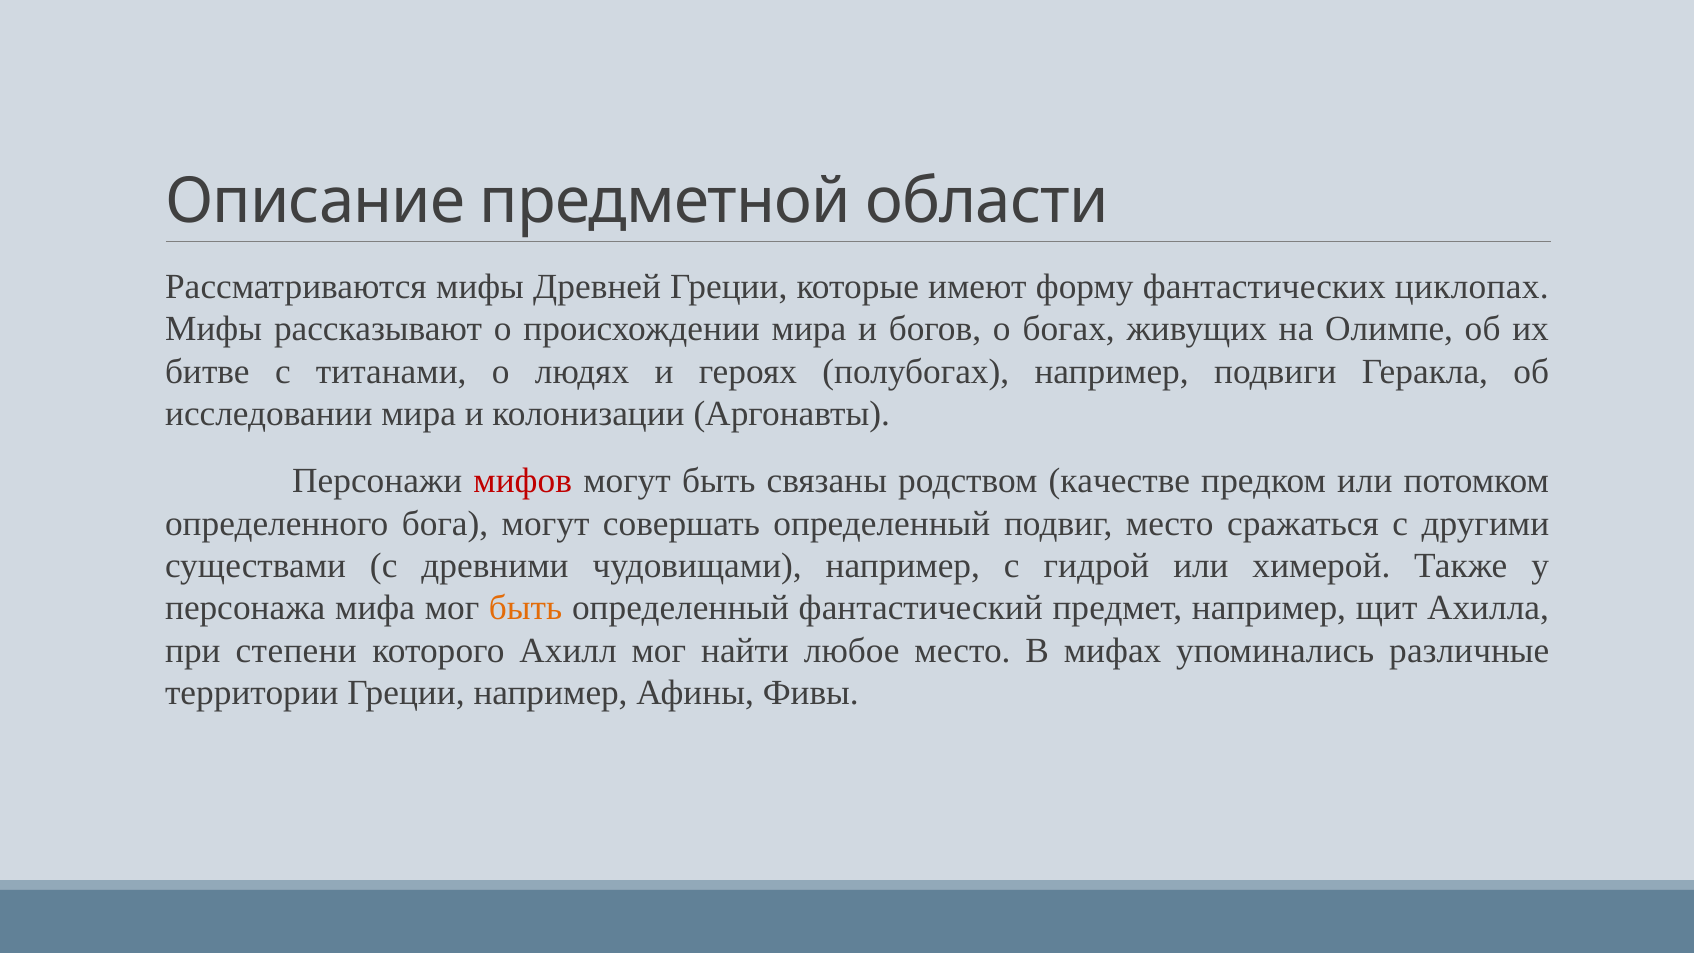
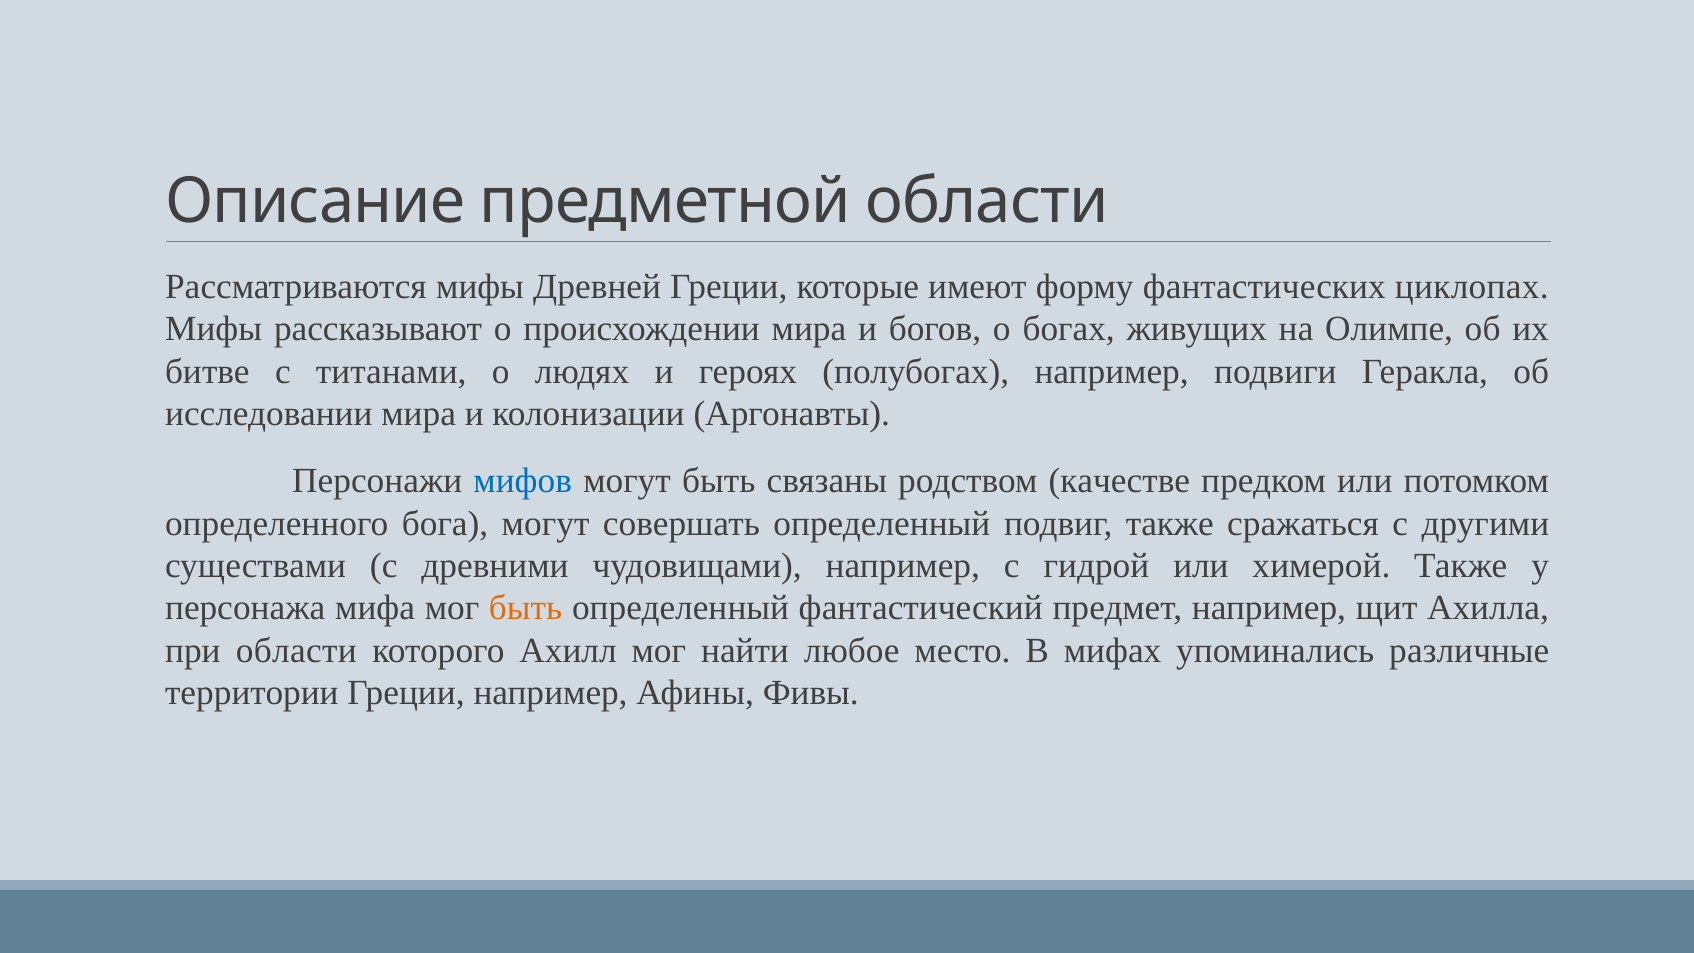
мифов colour: red -> blue
подвиг место: место -> также
при степени: степени -> области
